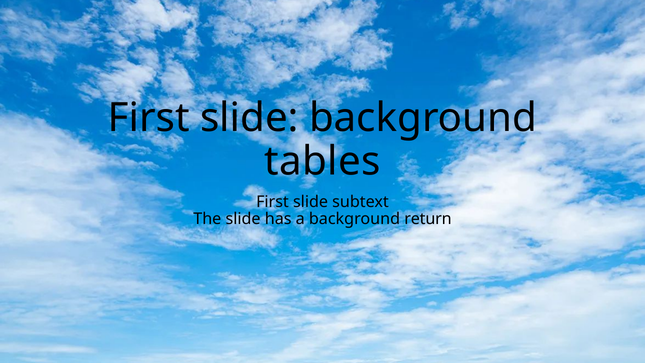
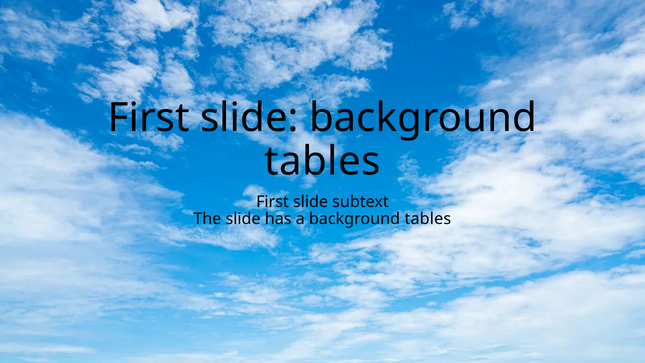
a background return: return -> tables
